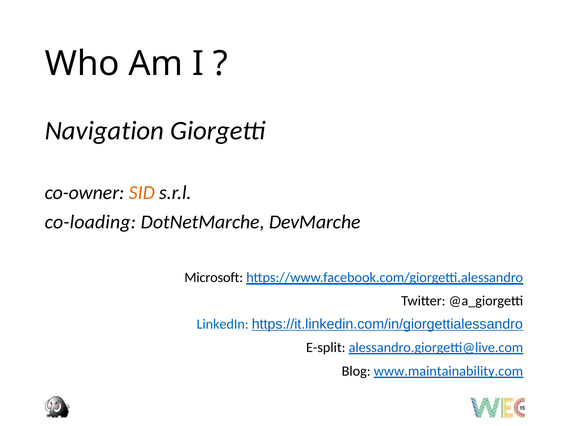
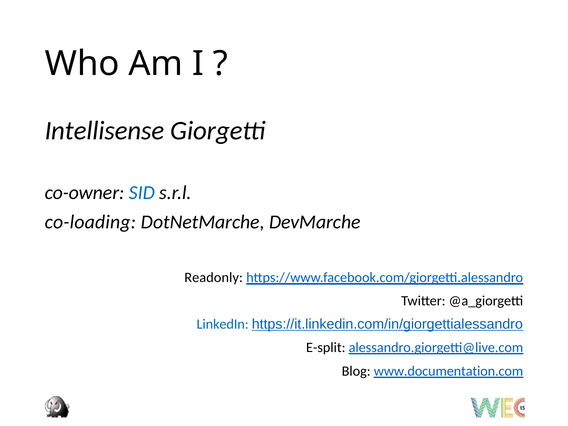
Navigation: Navigation -> Intellisense
SID colour: orange -> blue
Microsoft: Microsoft -> Readonly
www.maintainability.com: www.maintainability.com -> www.documentation.com
